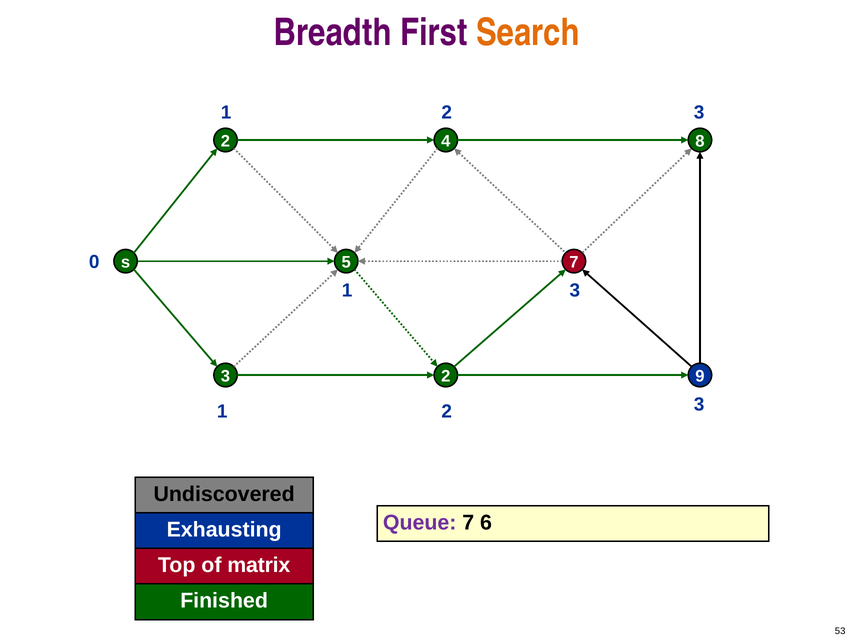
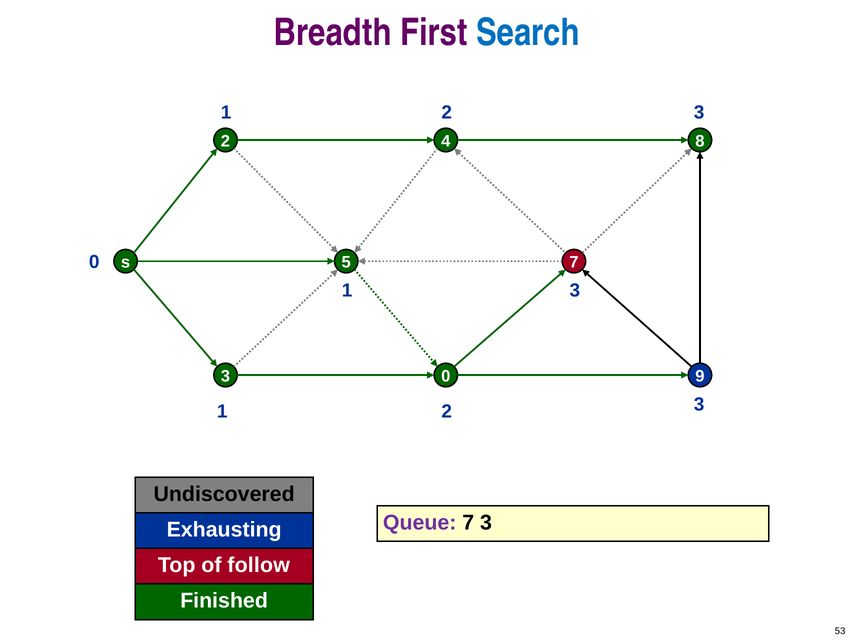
Search colour: orange -> blue
3 2: 2 -> 0
7 6: 6 -> 3
matrix: matrix -> follow
